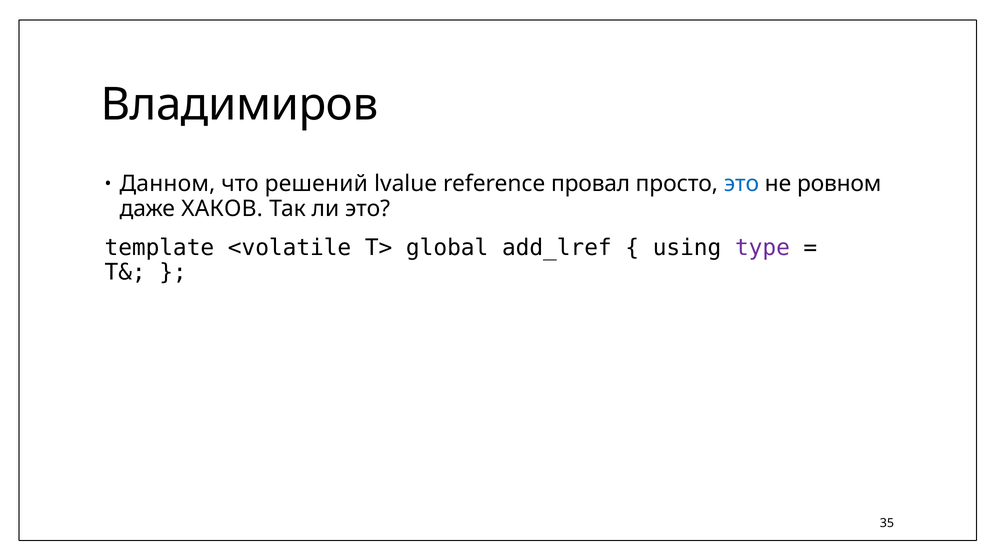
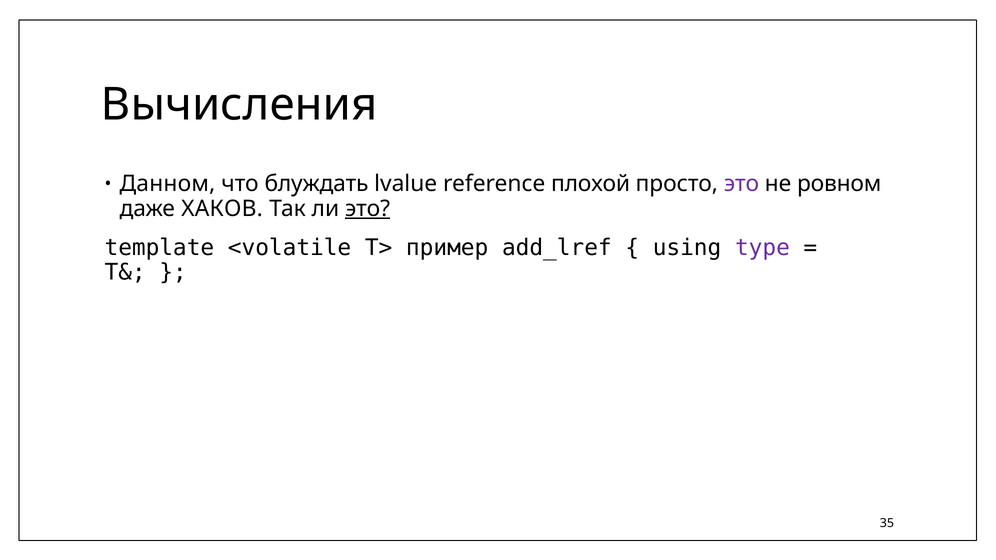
Владимиров: Владимиров -> Вычисления
решений: решений -> блуждать
провал: провал -> плохой
это at (742, 184) colour: blue -> purple
это at (368, 209) underline: none -> present
global: global -> пример
